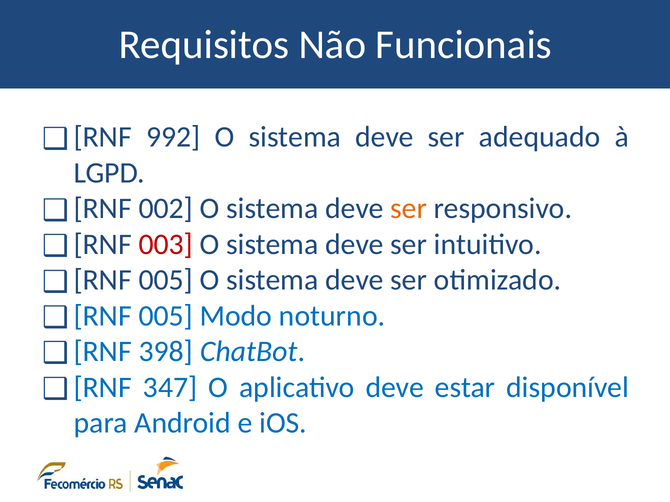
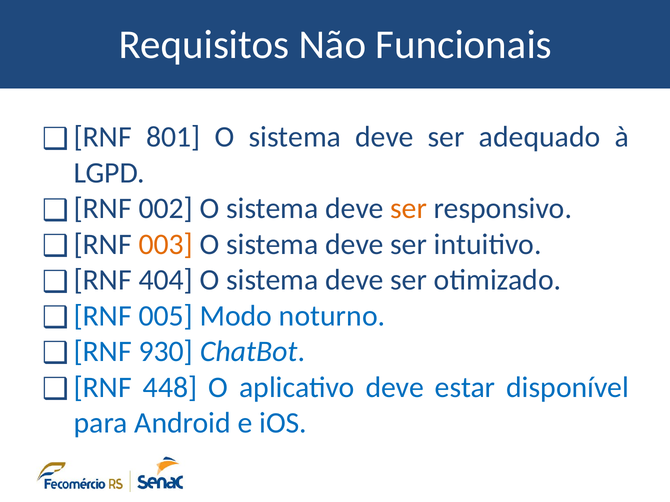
992: 992 -> 801
003 colour: red -> orange
005 at (166, 280): 005 -> 404
398: 398 -> 930
347: 347 -> 448
